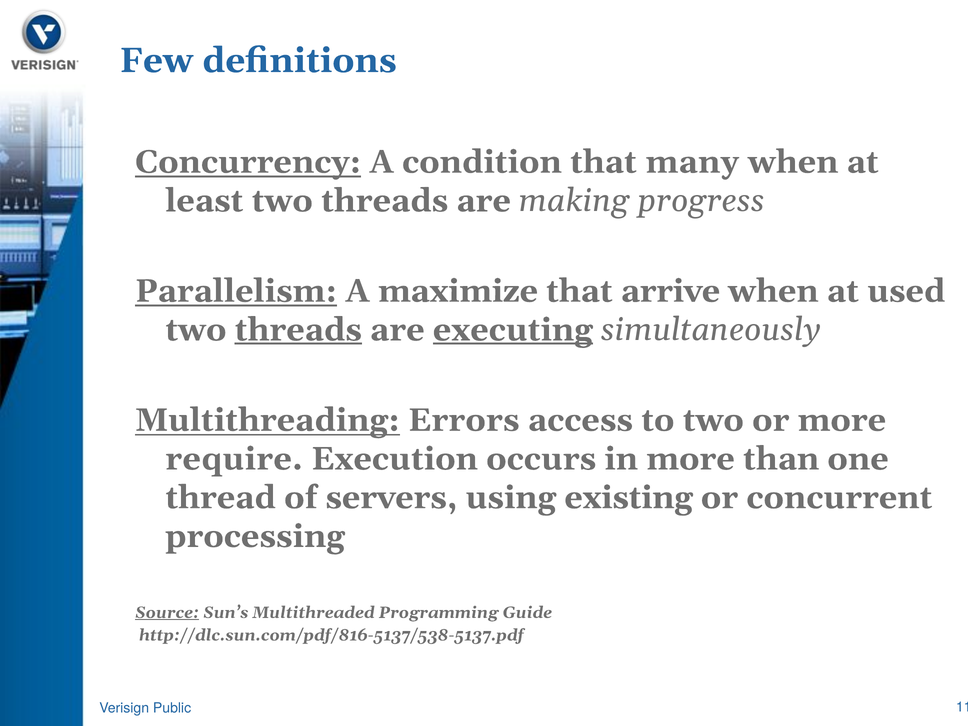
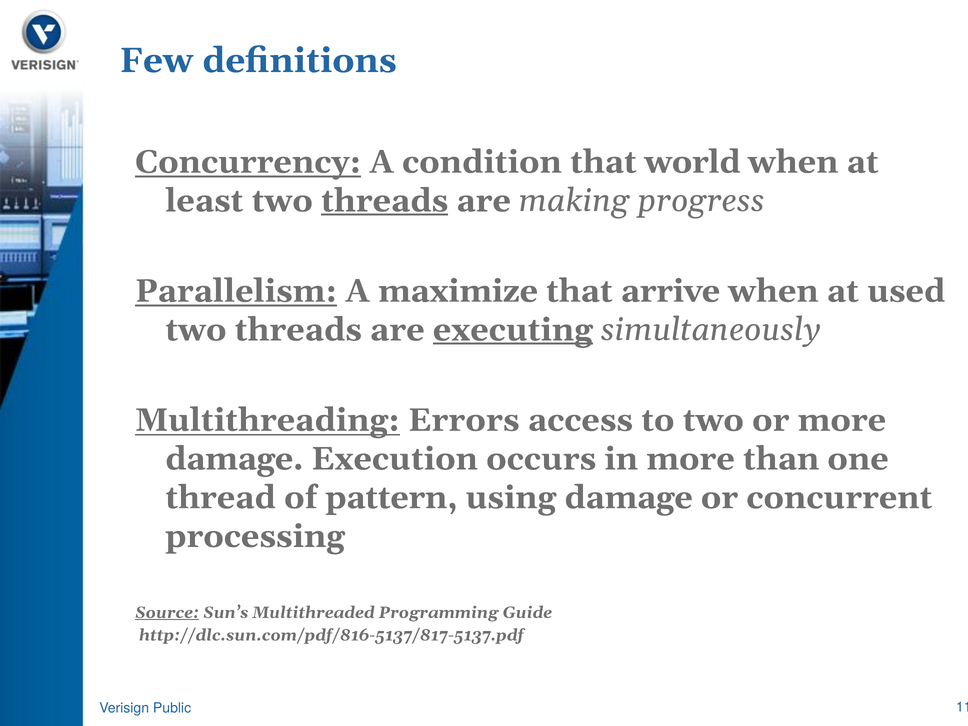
many: many -> world
threads at (385, 201) underline: none -> present
threads at (298, 330) underline: present -> none
require at (234, 459): require -> damage
servers: servers -> pattern
using existing: existing -> damage
http://dlc.sun.com/pdf/816-5137/538-5137.pdf: http://dlc.sun.com/pdf/816-5137/538-5137.pdf -> http://dlc.sun.com/pdf/816-5137/817-5137.pdf
